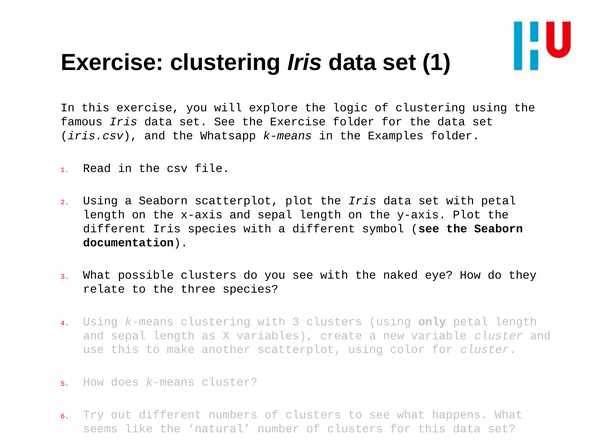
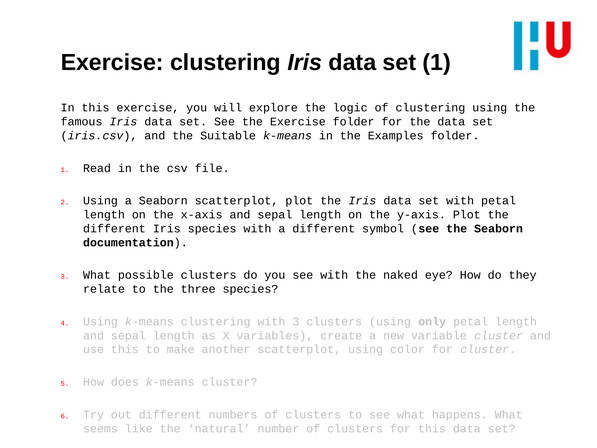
Whatsapp: Whatsapp -> Suitable
